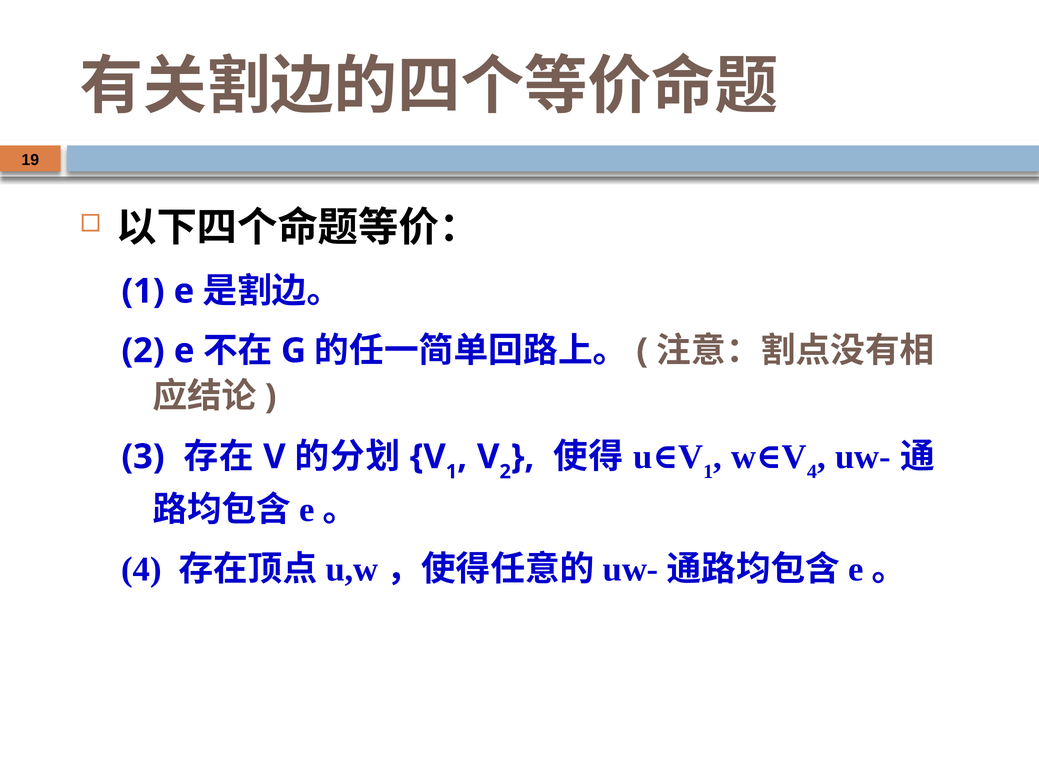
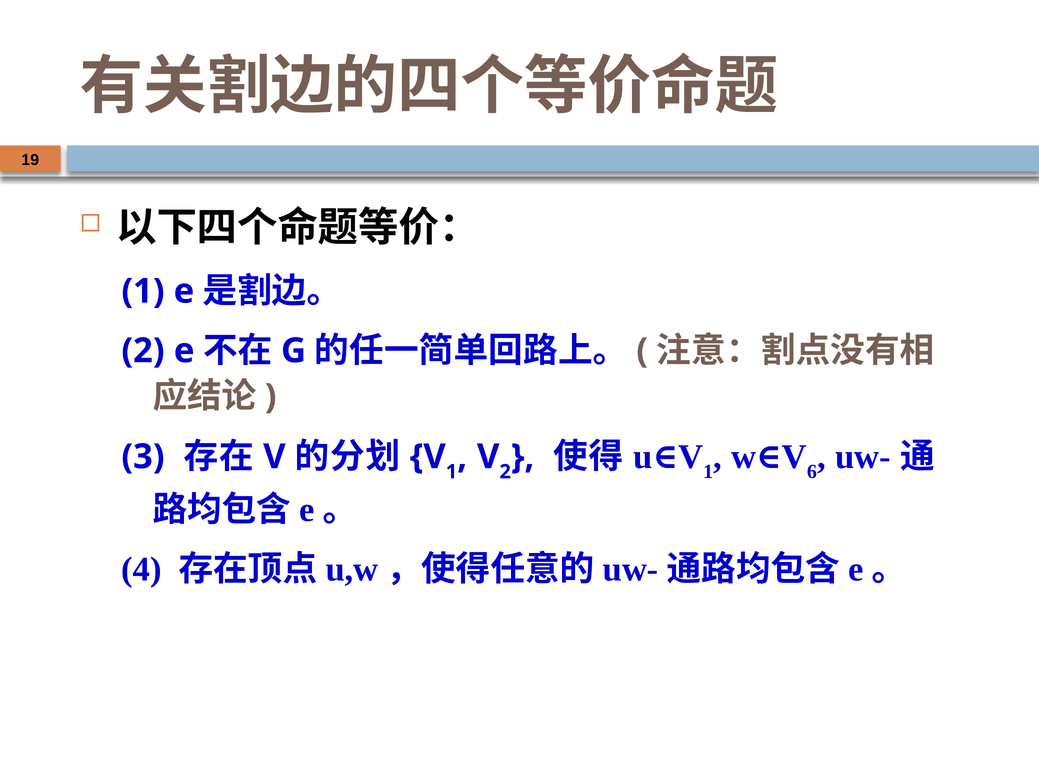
4 at (812, 472): 4 -> 6
